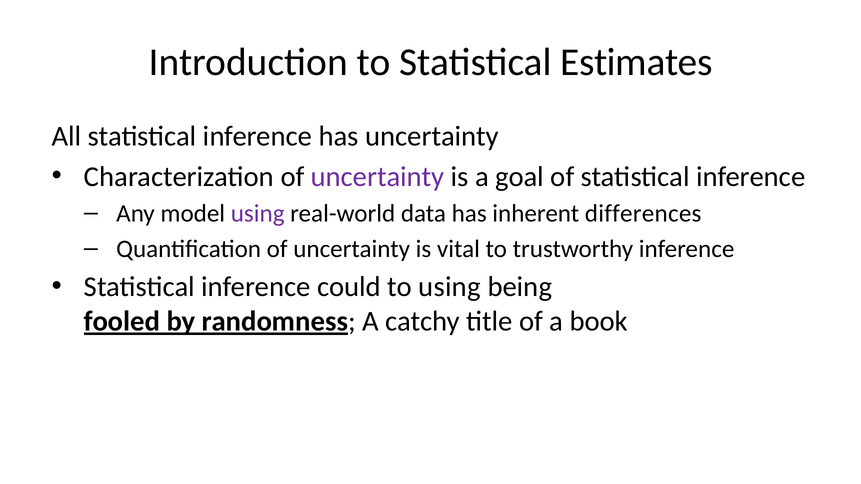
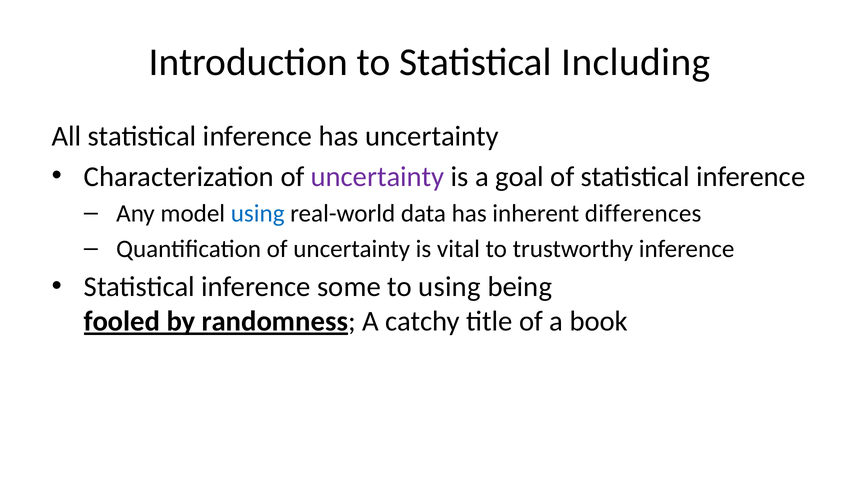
Estimates: Estimates -> Including
using at (258, 214) colour: purple -> blue
could: could -> some
